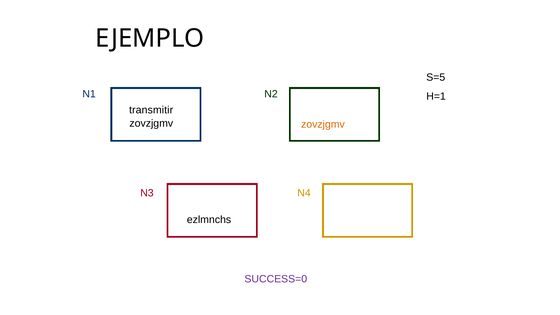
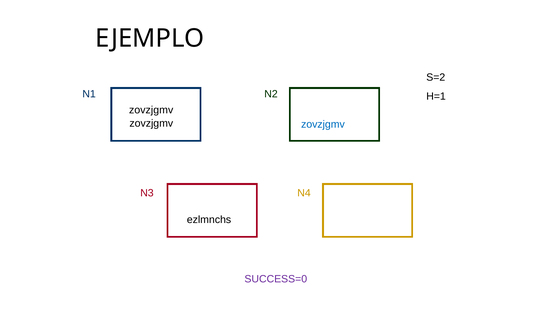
S=5: S=5 -> S=2
transmitir at (151, 110): transmitir -> zovzjgmv
zovzjgmv at (323, 125) colour: orange -> blue
